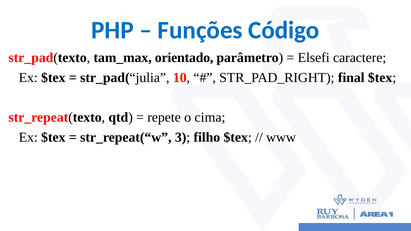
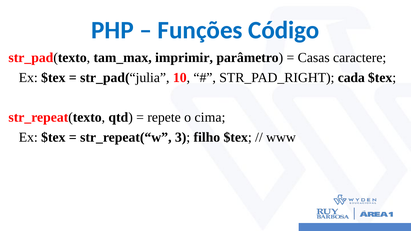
orientado: orientado -> imprimir
Elsefi: Elsefi -> Casas
final: final -> cada
